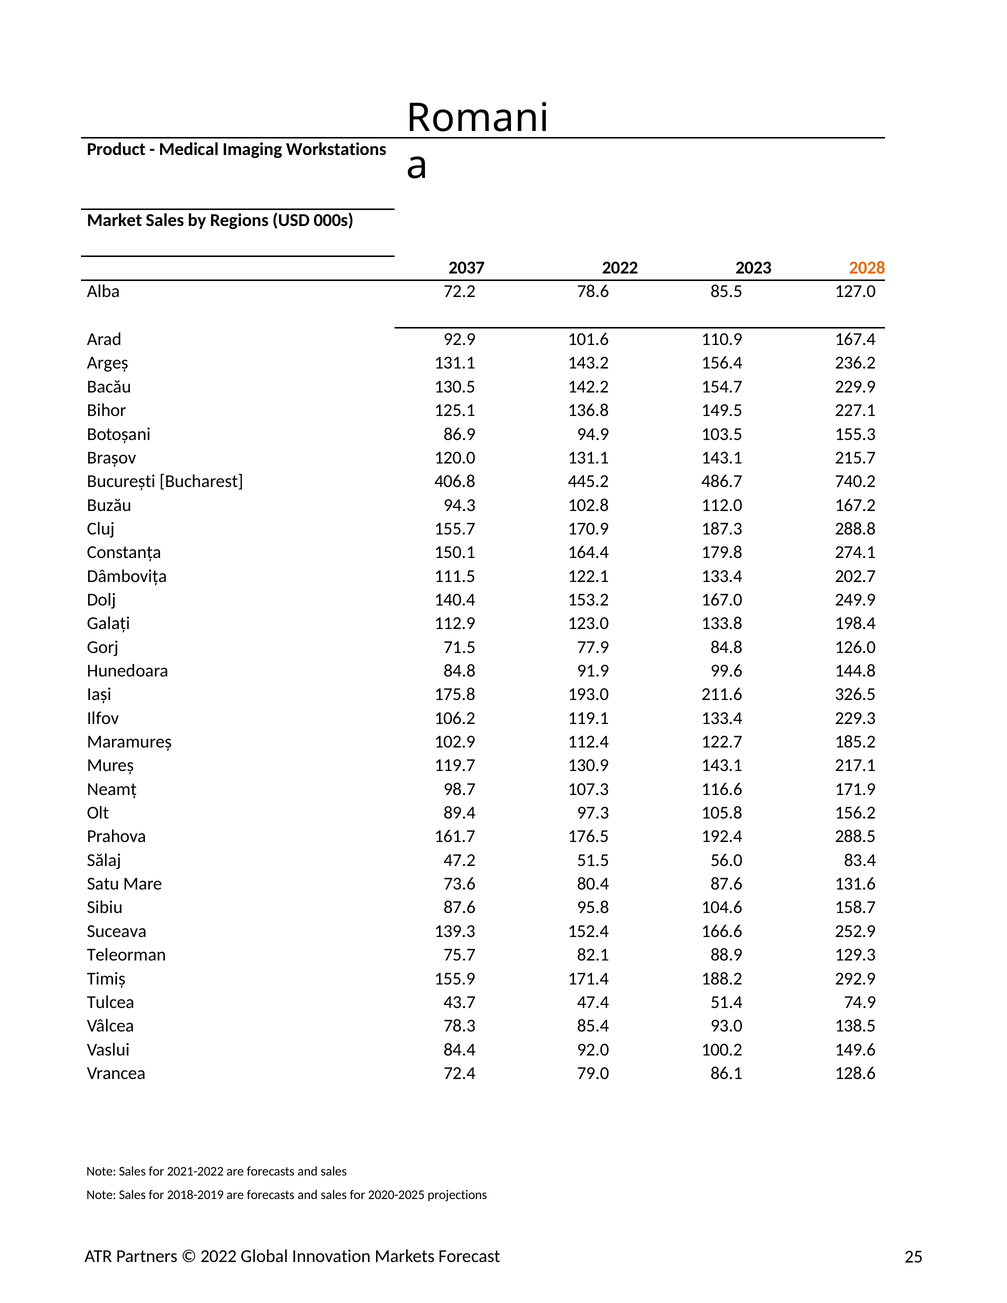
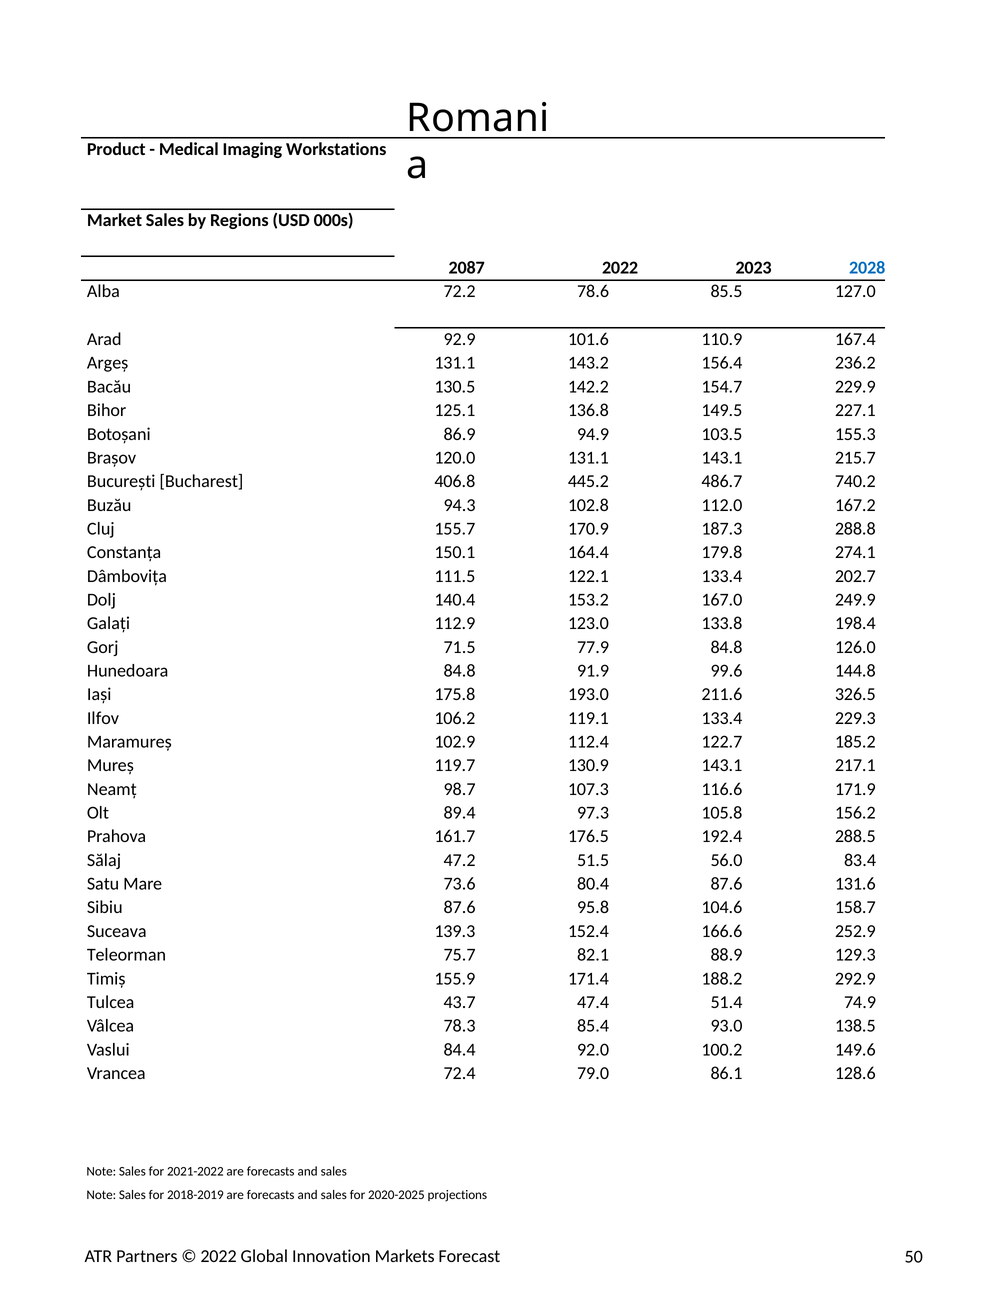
2037: 2037 -> 2087
2028 colour: orange -> blue
25: 25 -> 50
